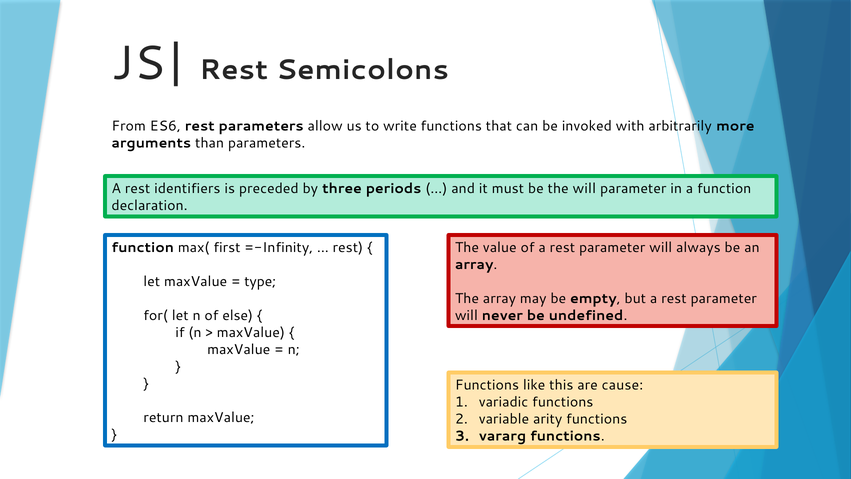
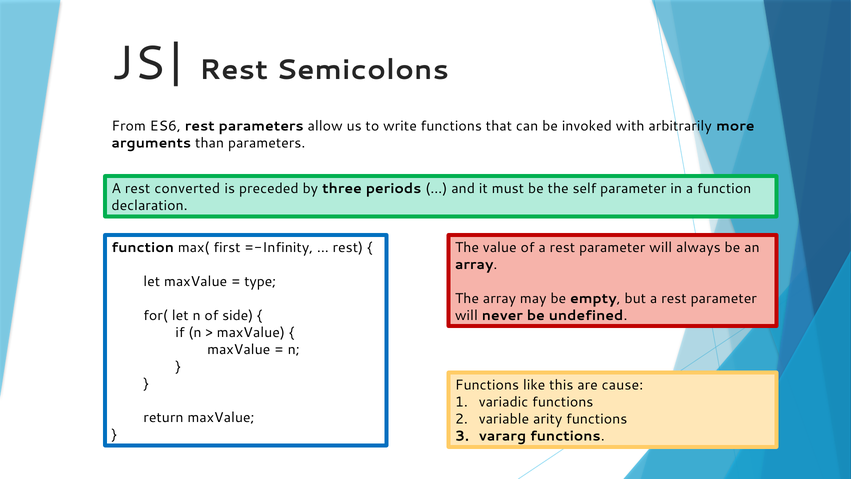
identifiers: identifiers -> converted
the will: will -> self
else: else -> side
